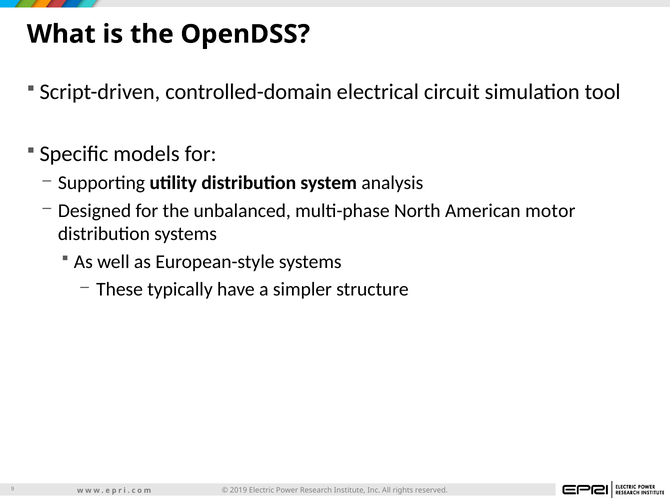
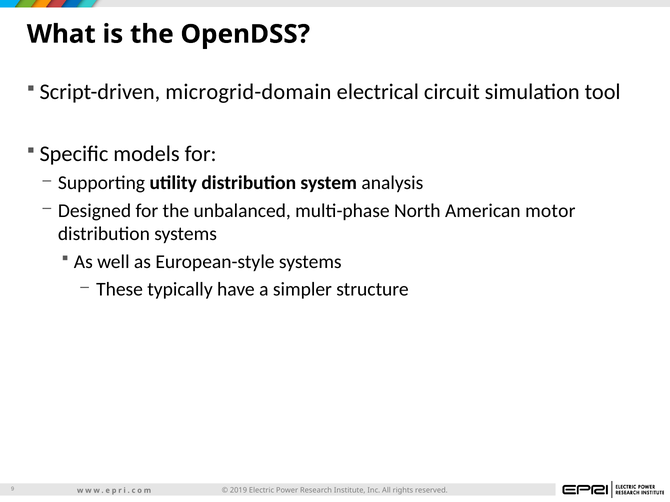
controlled-domain: controlled-domain -> microgrid-domain
